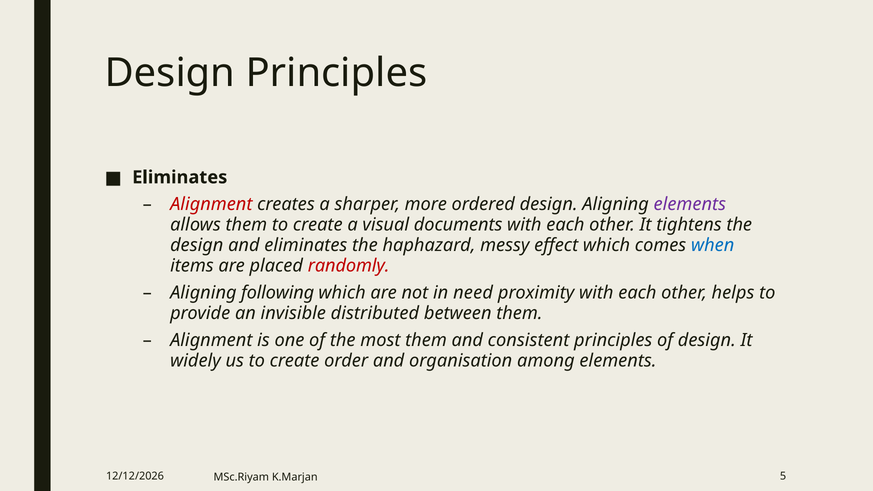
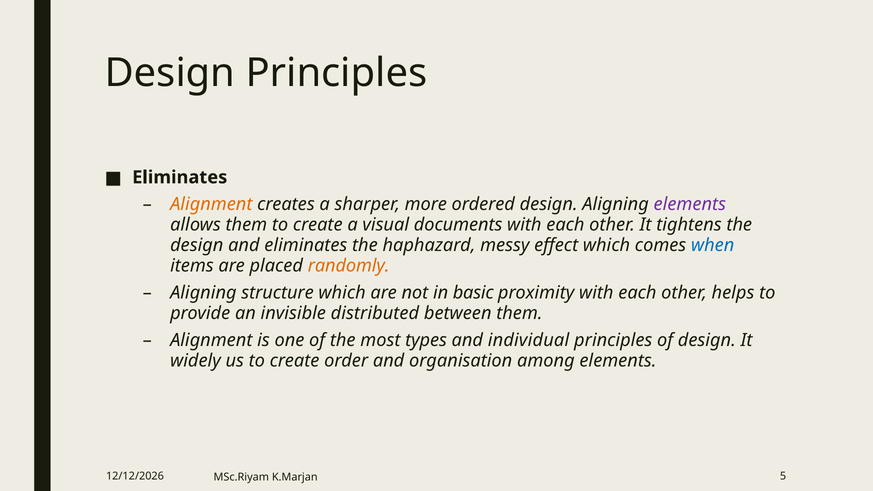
Alignment at (211, 204) colour: red -> orange
randomly colour: red -> orange
following: following -> structure
need: need -> basic
most them: them -> types
consistent: consistent -> individual
